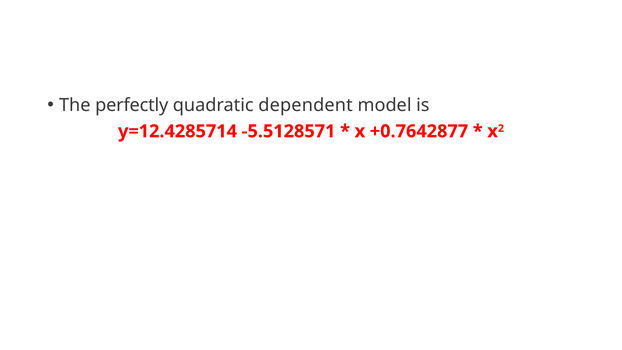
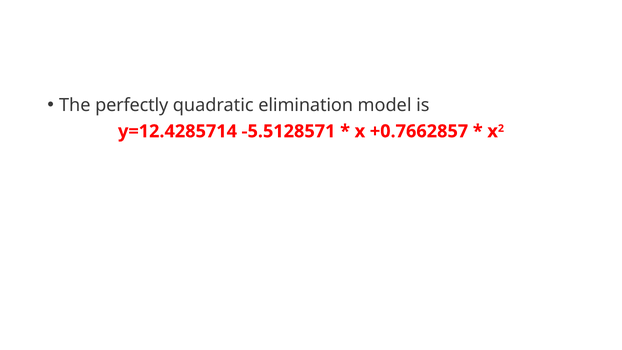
dependent: dependent -> elimination
+0.7642877: +0.7642877 -> +0.7662857
